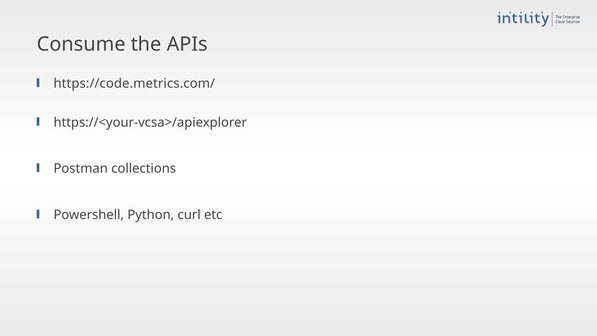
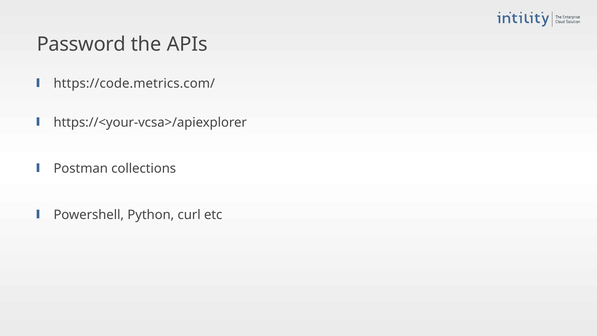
Consume: Consume -> Password
